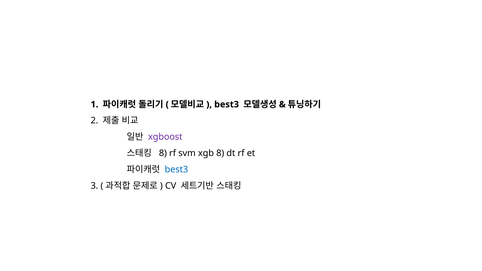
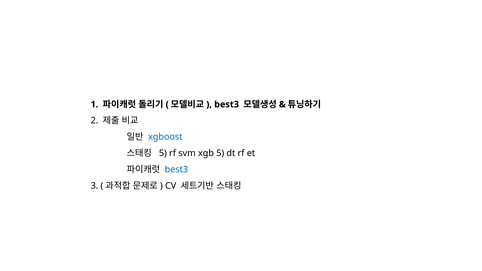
xgboost colour: purple -> blue
8 at (163, 153): 8 -> 5
xgb 8: 8 -> 5
